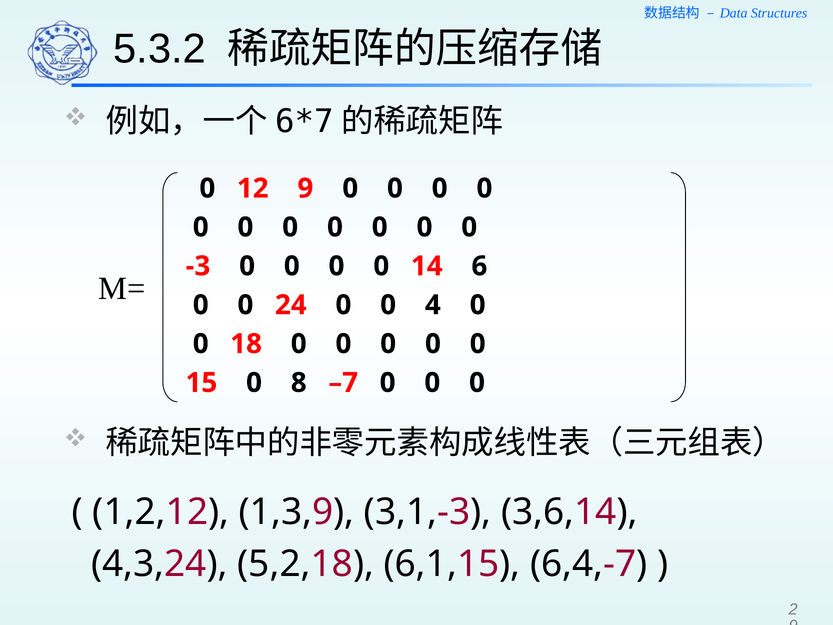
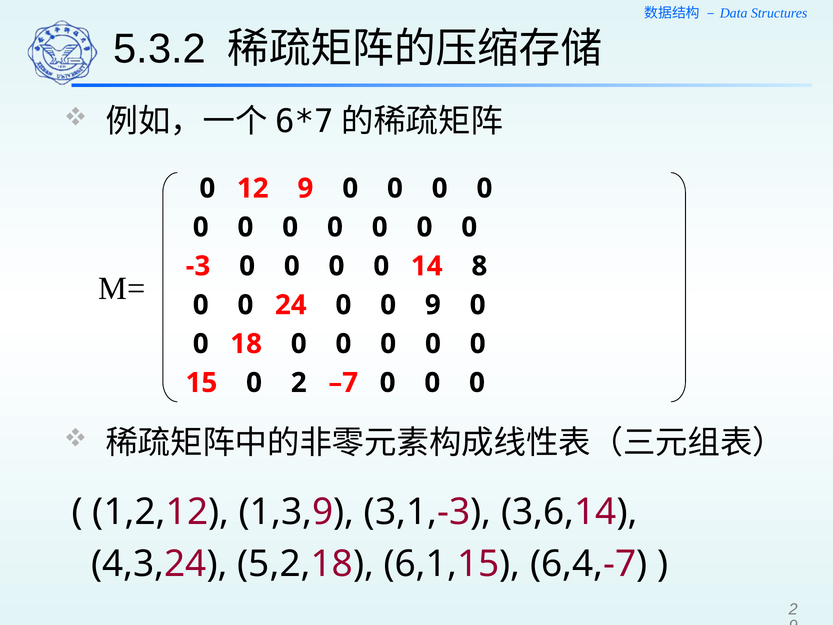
6: 6 -> 8
0 4: 4 -> 9
0 8: 8 -> 2
